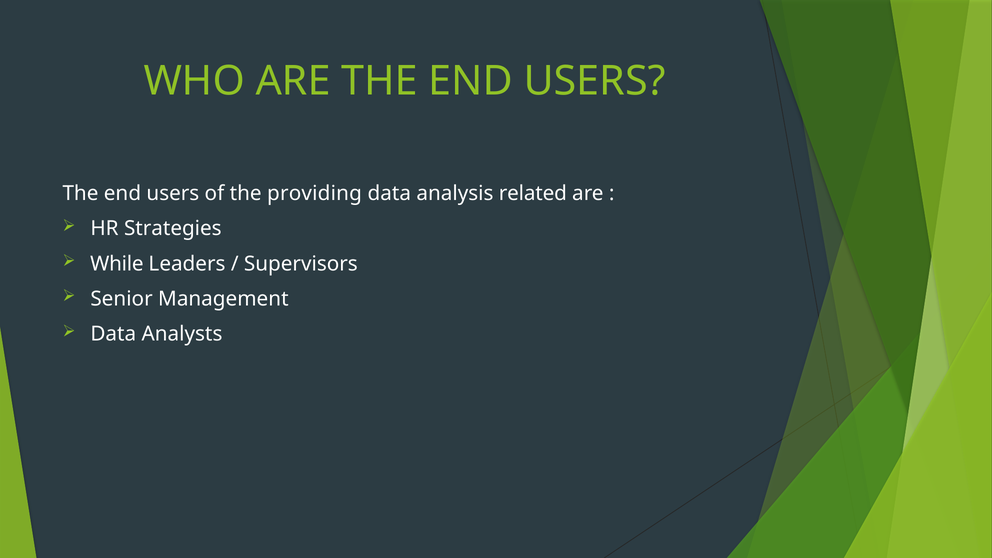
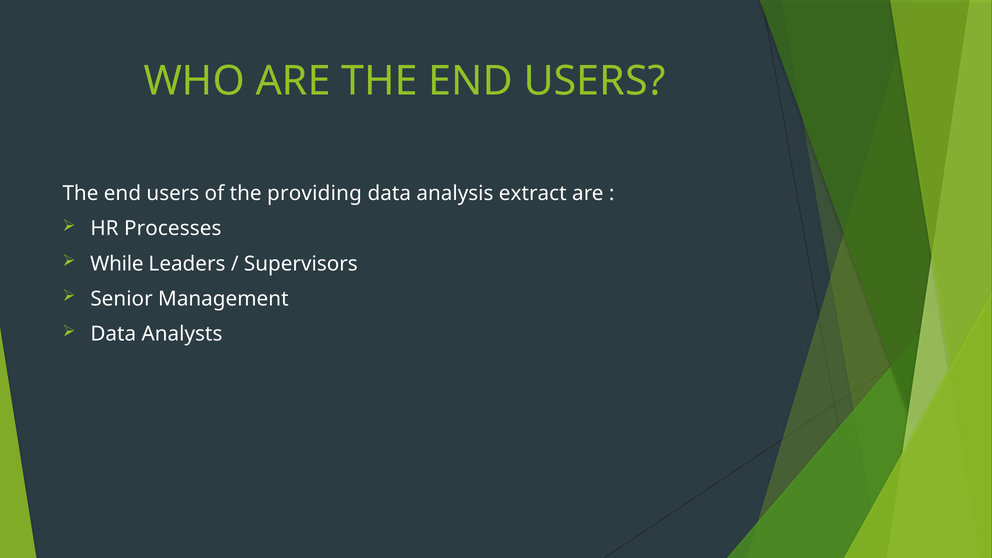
related: related -> extract
Strategies: Strategies -> Processes
